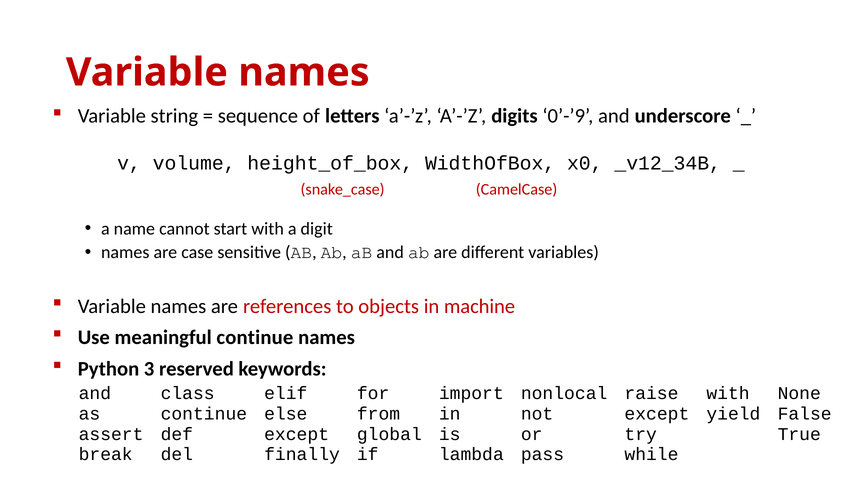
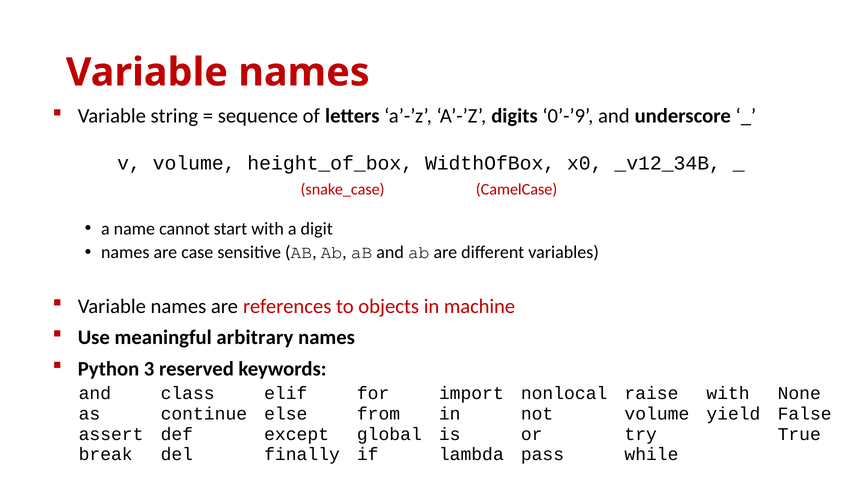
meaningful continue: continue -> arbitrary
except at (657, 414): except -> volume
